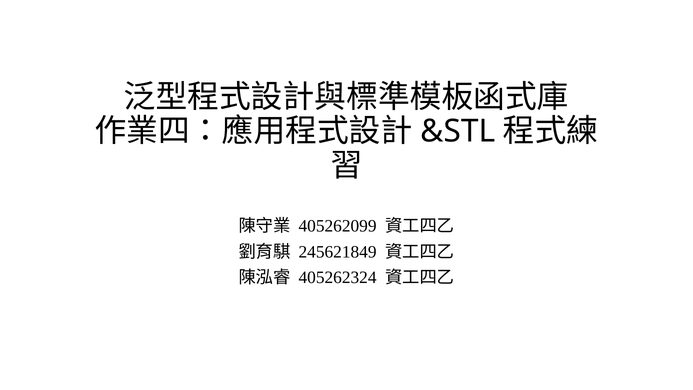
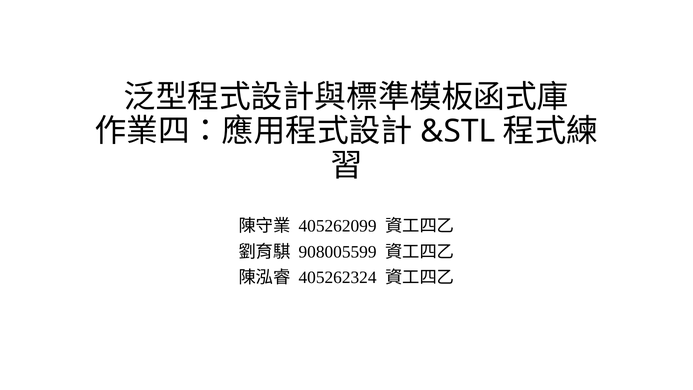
245621849: 245621849 -> 908005599
